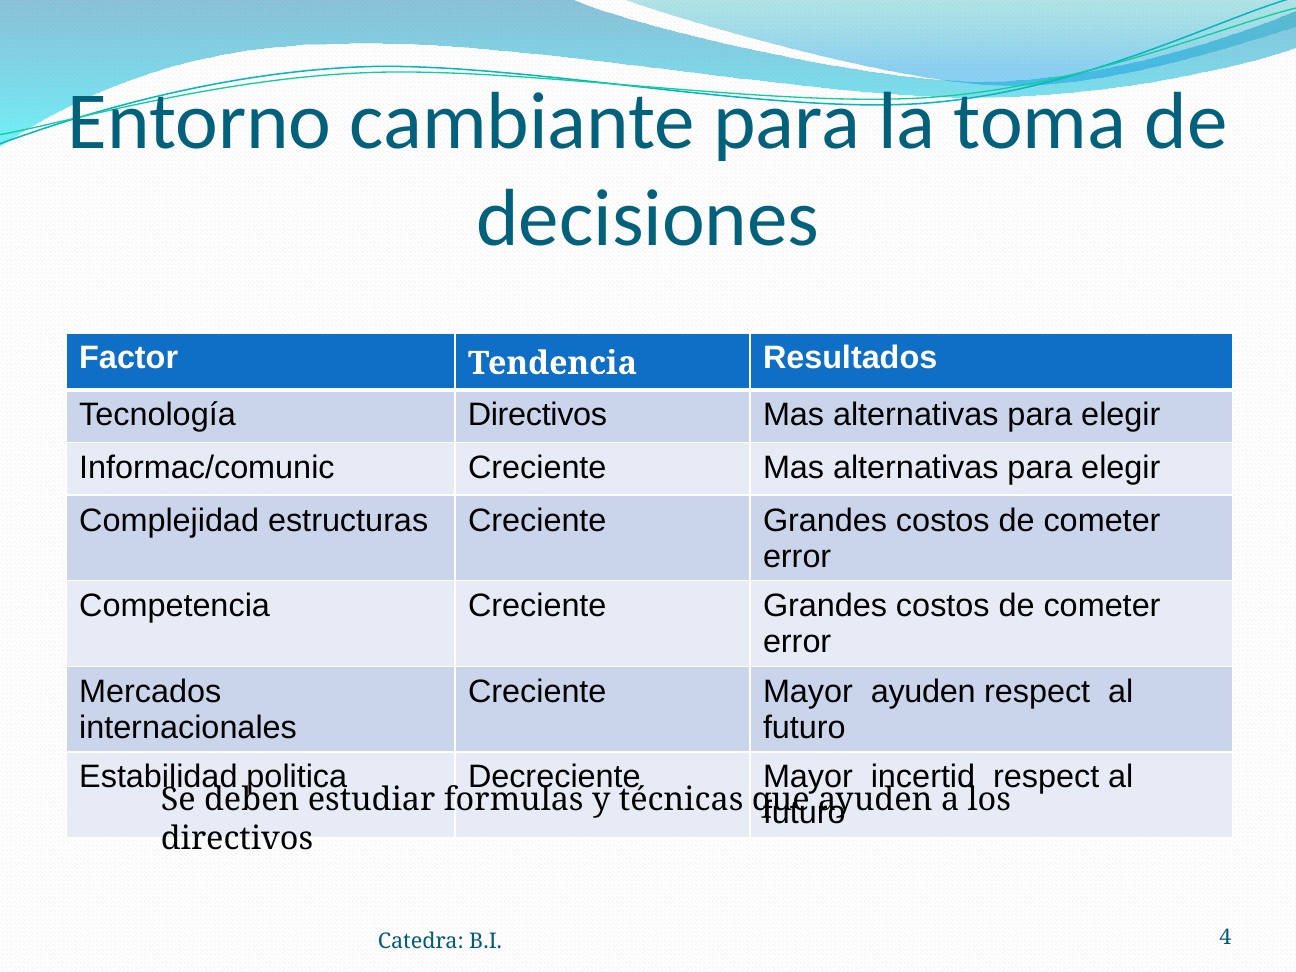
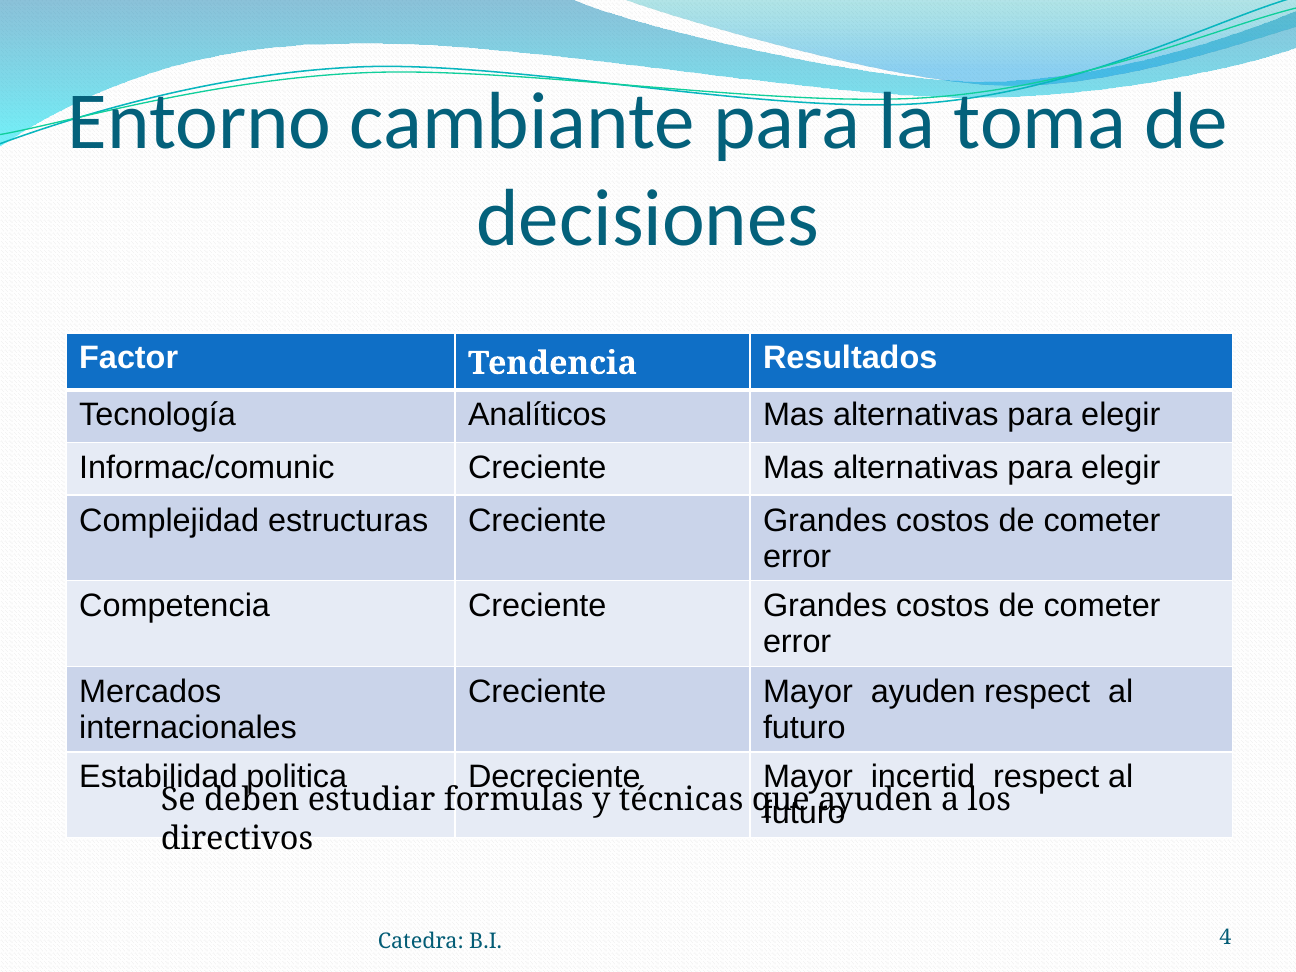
Tecnología Directivos: Directivos -> Analíticos
